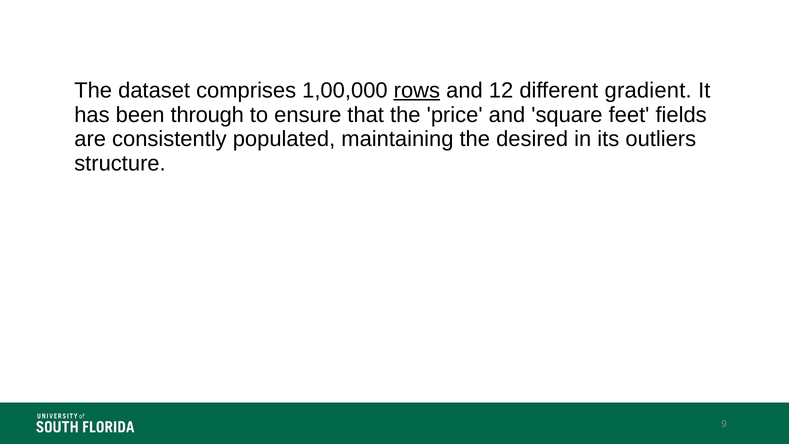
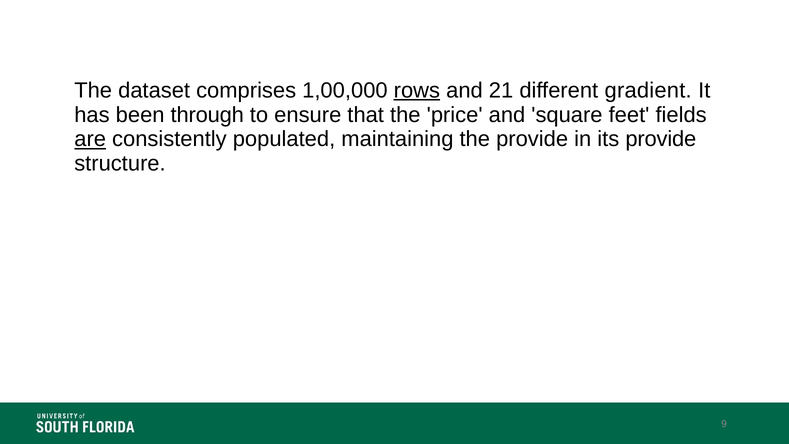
12: 12 -> 21
are underline: none -> present
the desired: desired -> provide
its outliers: outliers -> provide
